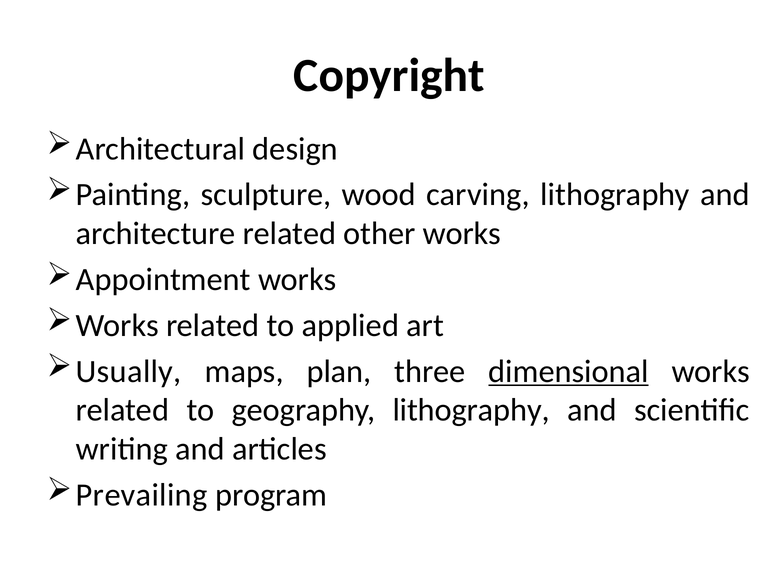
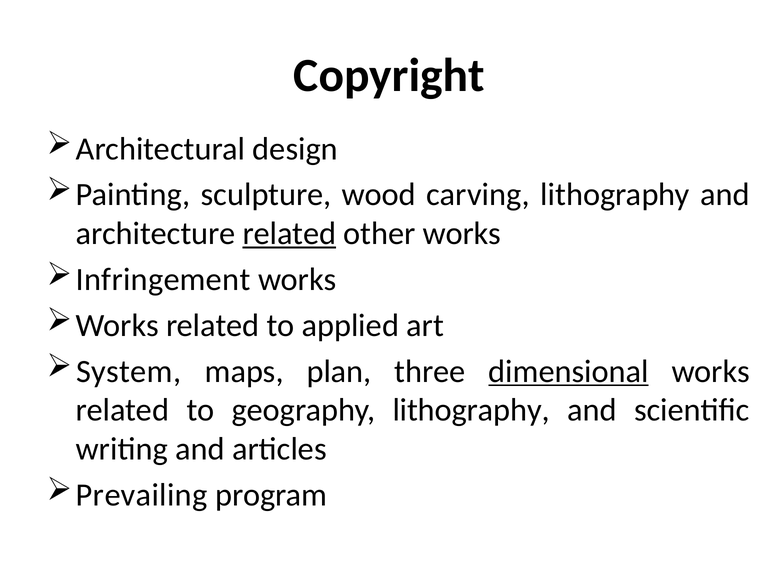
related at (289, 234) underline: none -> present
Appointment: Appointment -> Infringement
Usually: Usually -> System
